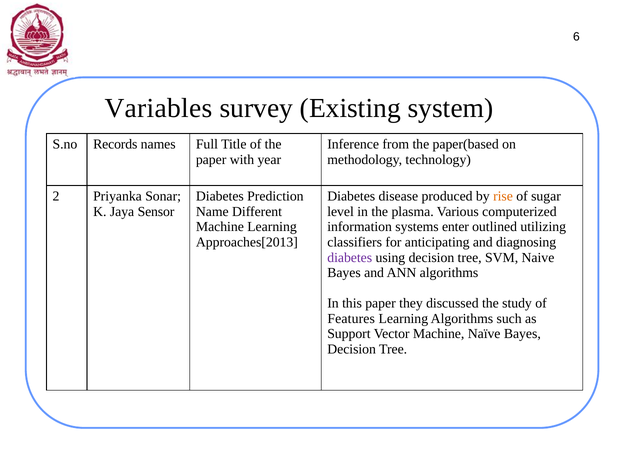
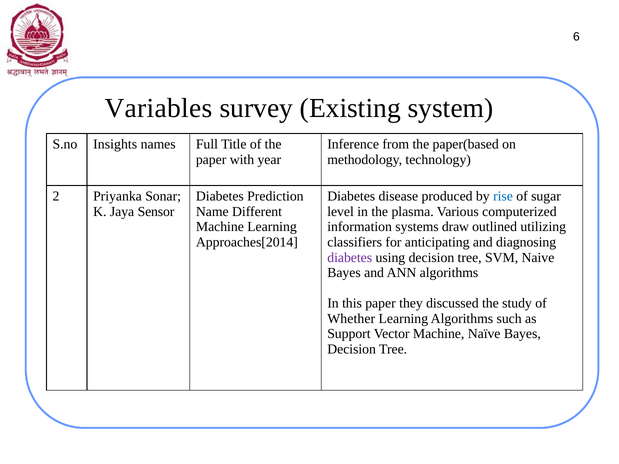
Records: Records -> Insights
rise colour: orange -> blue
enter: enter -> draw
Approaches[2013: Approaches[2013 -> Approaches[2014
Features: Features -> Whether
